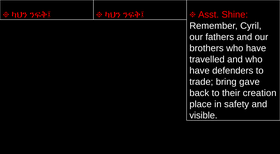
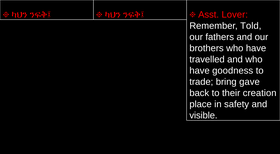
Shine: Shine -> Lover
Cyril: Cyril -> Told
defenders: defenders -> goodness
